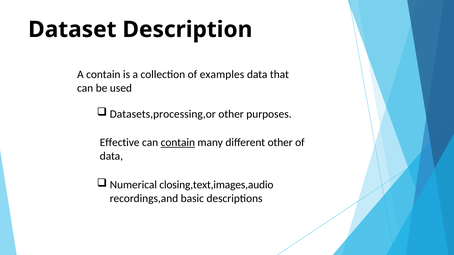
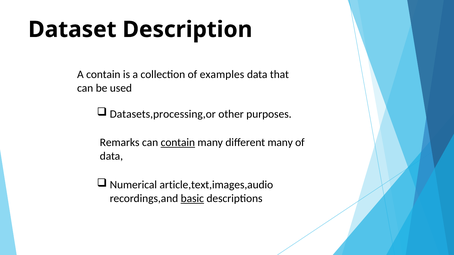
Effective: Effective -> Remarks
different other: other -> many
closing,text,images,audio: closing,text,images,audio -> article,text,images,audio
basic underline: none -> present
